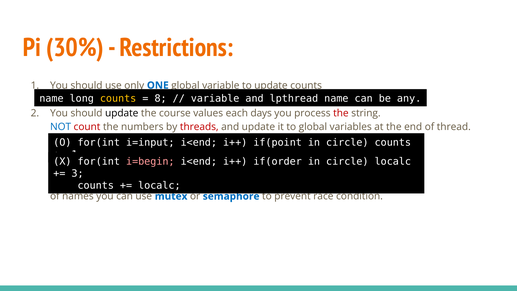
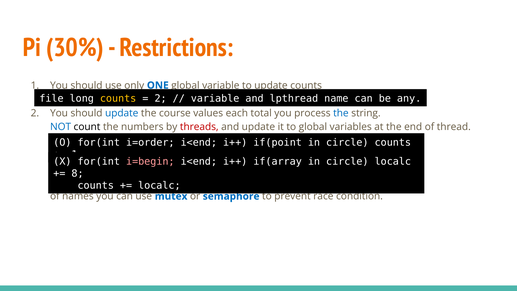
name at (51, 98): name -> file
8 at (161, 98): 8 -> 2
update at (122, 113) colour: black -> blue
days: days -> total
the at (341, 113) colour: red -> blue
count colour: red -> black
i=input: i=input -> i=order
if(order: if(order -> if(array
3: 3 -> 8
